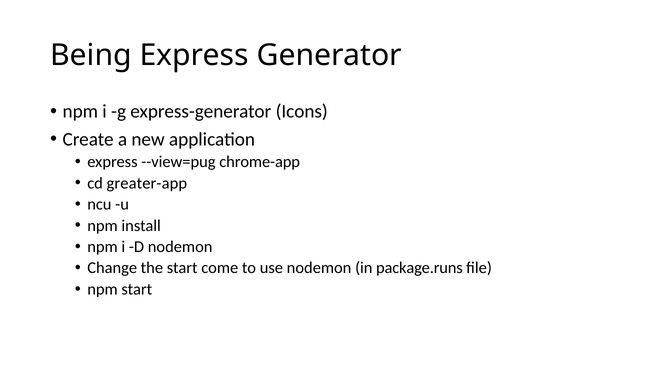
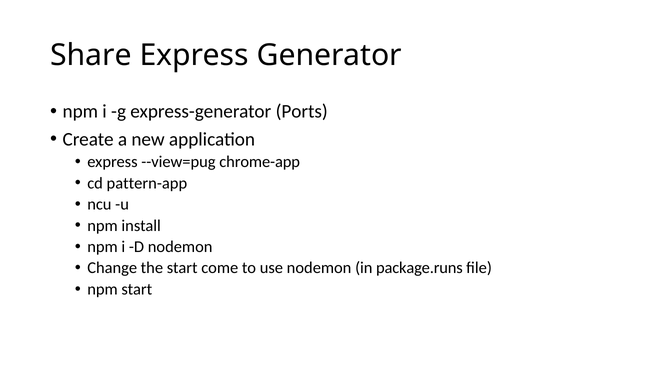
Being: Being -> Share
Icons: Icons -> Ports
greater-app: greater-app -> pattern-app
